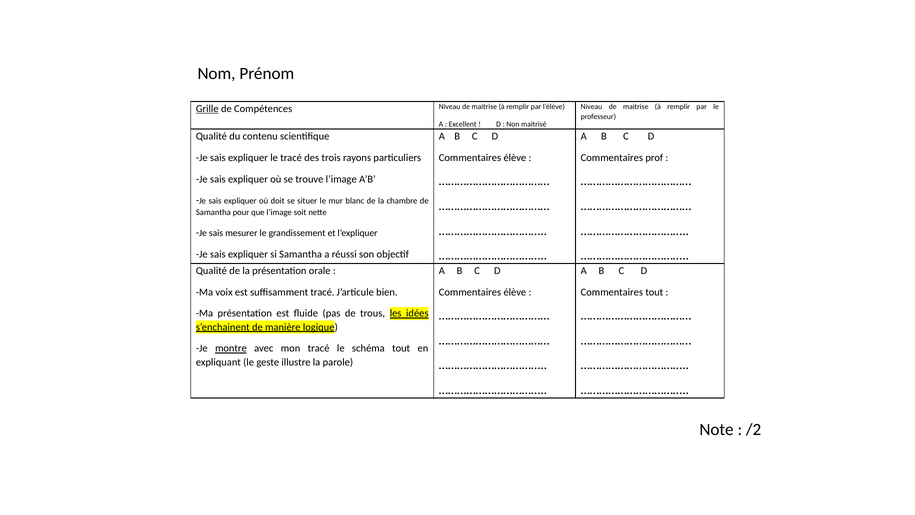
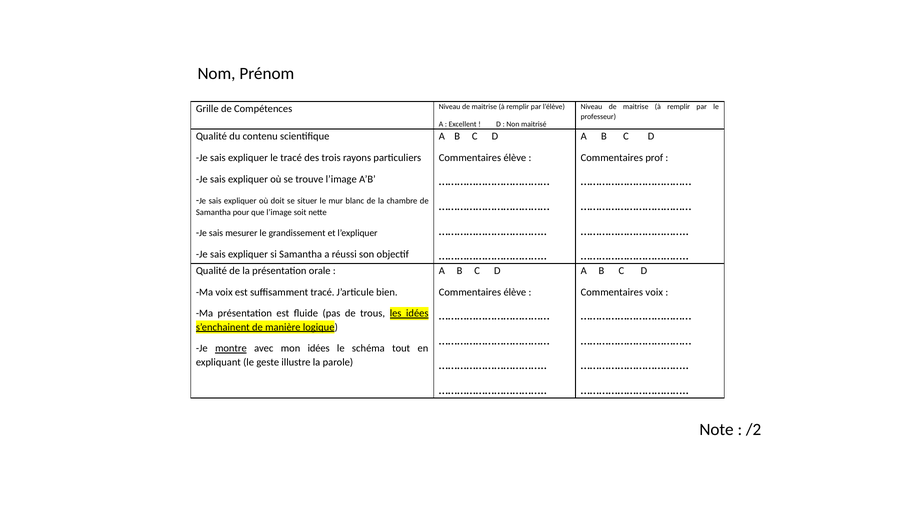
Grille underline: present -> none
Commentaires tout: tout -> voix
mon tracé: tracé -> idées
